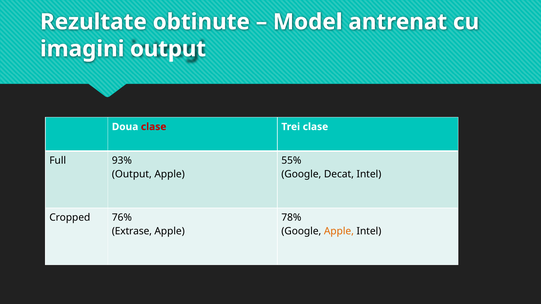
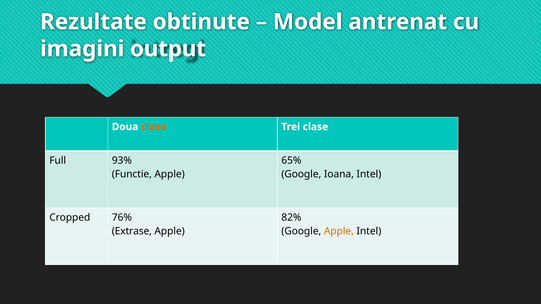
clase at (154, 127) colour: red -> orange
55%: 55% -> 65%
Output at (132, 174): Output -> Functie
Decat: Decat -> Ioana
78%: 78% -> 82%
